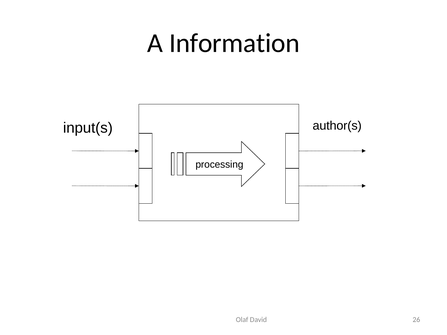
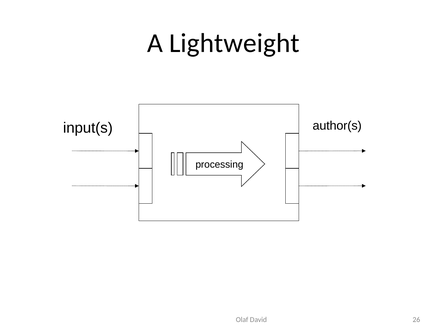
Information: Information -> Lightweight
